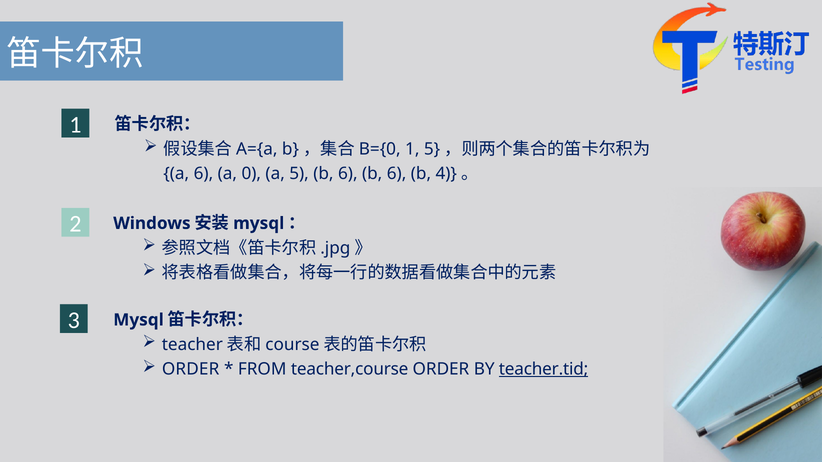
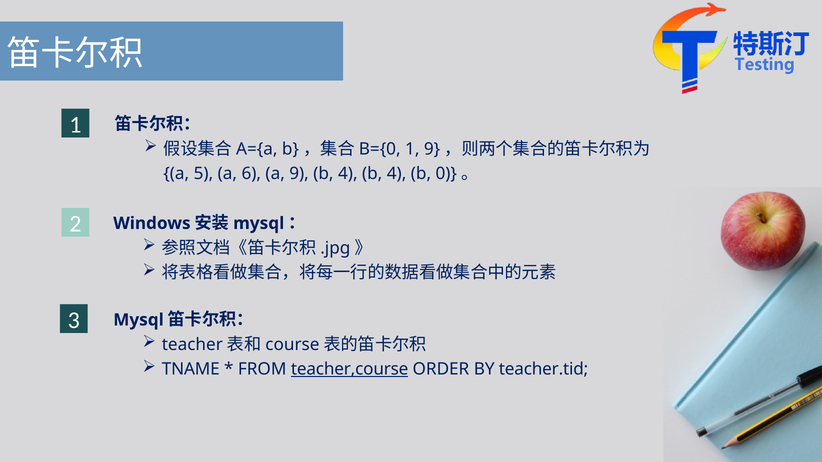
1 5: 5 -> 9
a 6: 6 -> 5
0: 0 -> 6
a 5: 5 -> 9
6 at (348, 174): 6 -> 4
6 at (397, 174): 6 -> 4
4: 4 -> 0
ORDER at (191, 369): ORDER -> TNAME
teacher,course underline: none -> present
teacher.tid underline: present -> none
